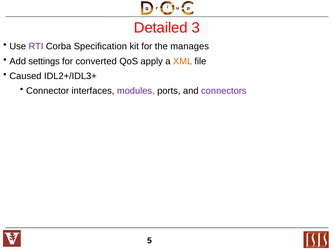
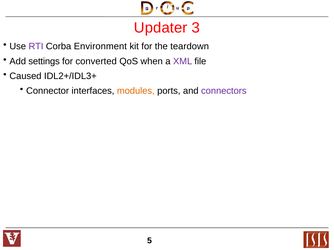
Detailed: Detailed -> Updater
Specification: Specification -> Environment
manages: manages -> teardown
apply: apply -> when
XML colour: orange -> purple
modules colour: purple -> orange
